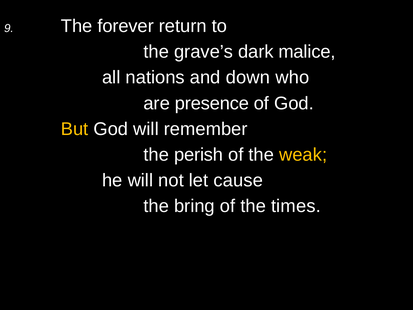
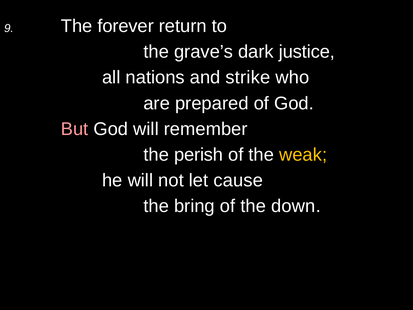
malice: malice -> justice
down: down -> strike
presence: presence -> prepared
But colour: yellow -> pink
times: times -> down
